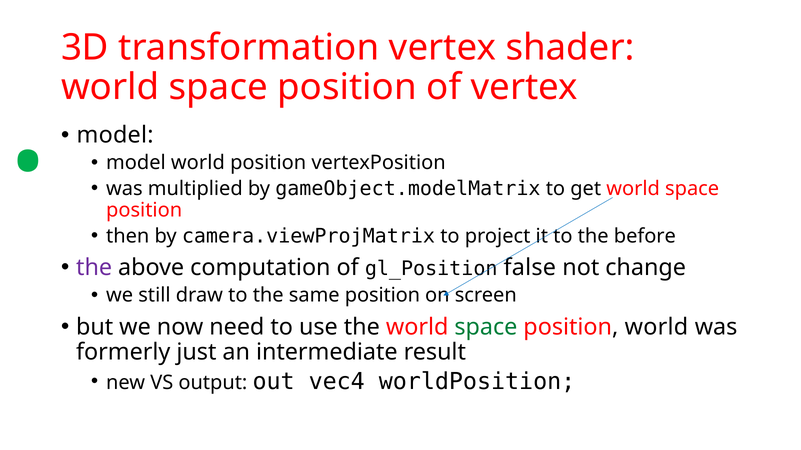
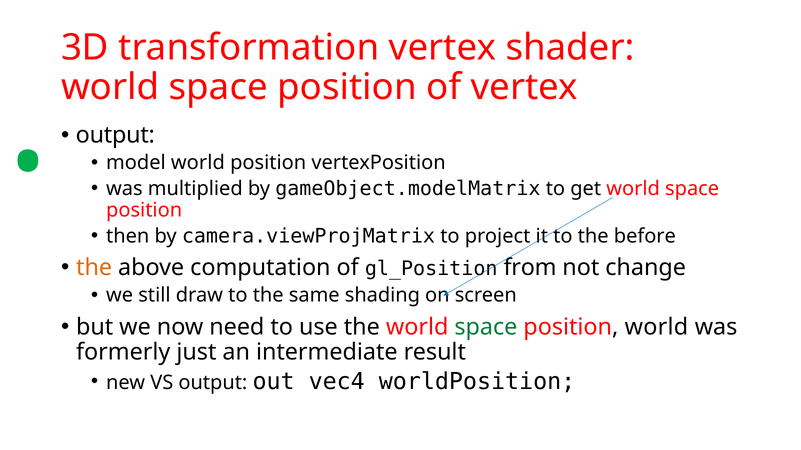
model at (115, 135): model -> output
the at (94, 268) colour: purple -> orange
false: false -> from
same position: position -> shading
